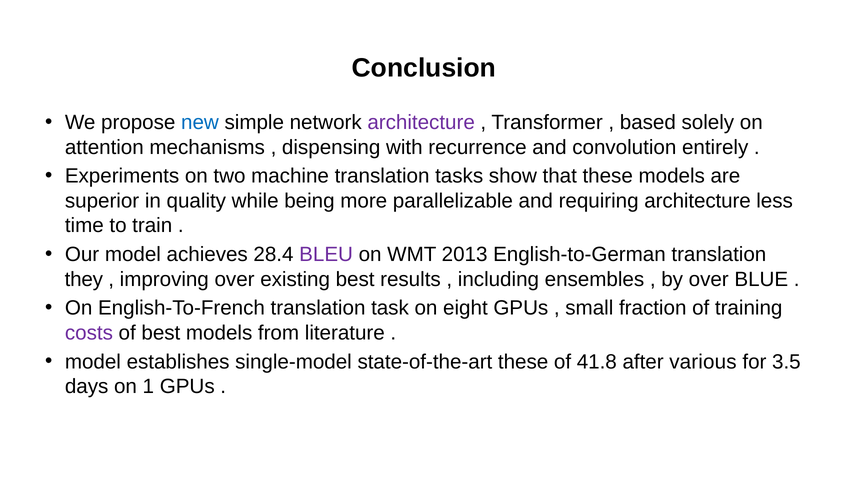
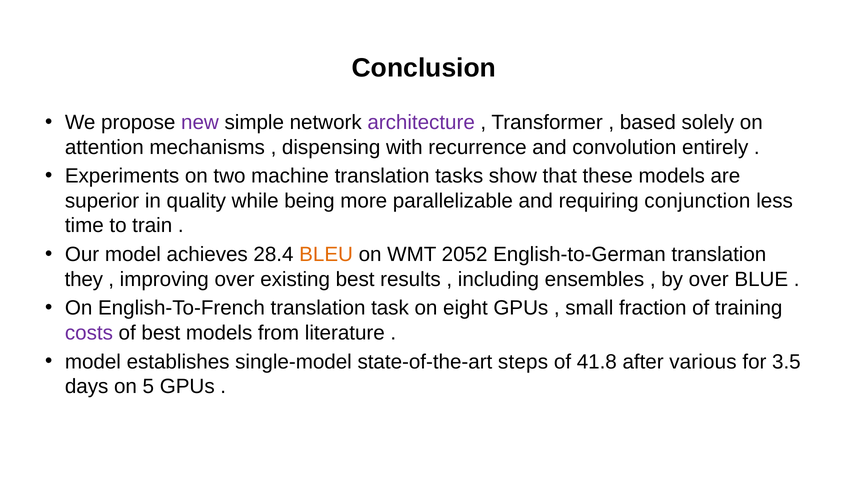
new colour: blue -> purple
requiring architecture: architecture -> conjunction
BLEU colour: purple -> orange
2013: 2013 -> 2052
state-of-the-art these: these -> steps
1: 1 -> 5
